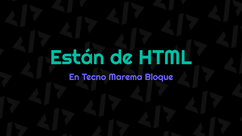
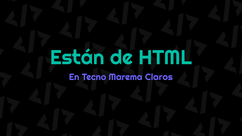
Bloque: Bloque -> Claros
